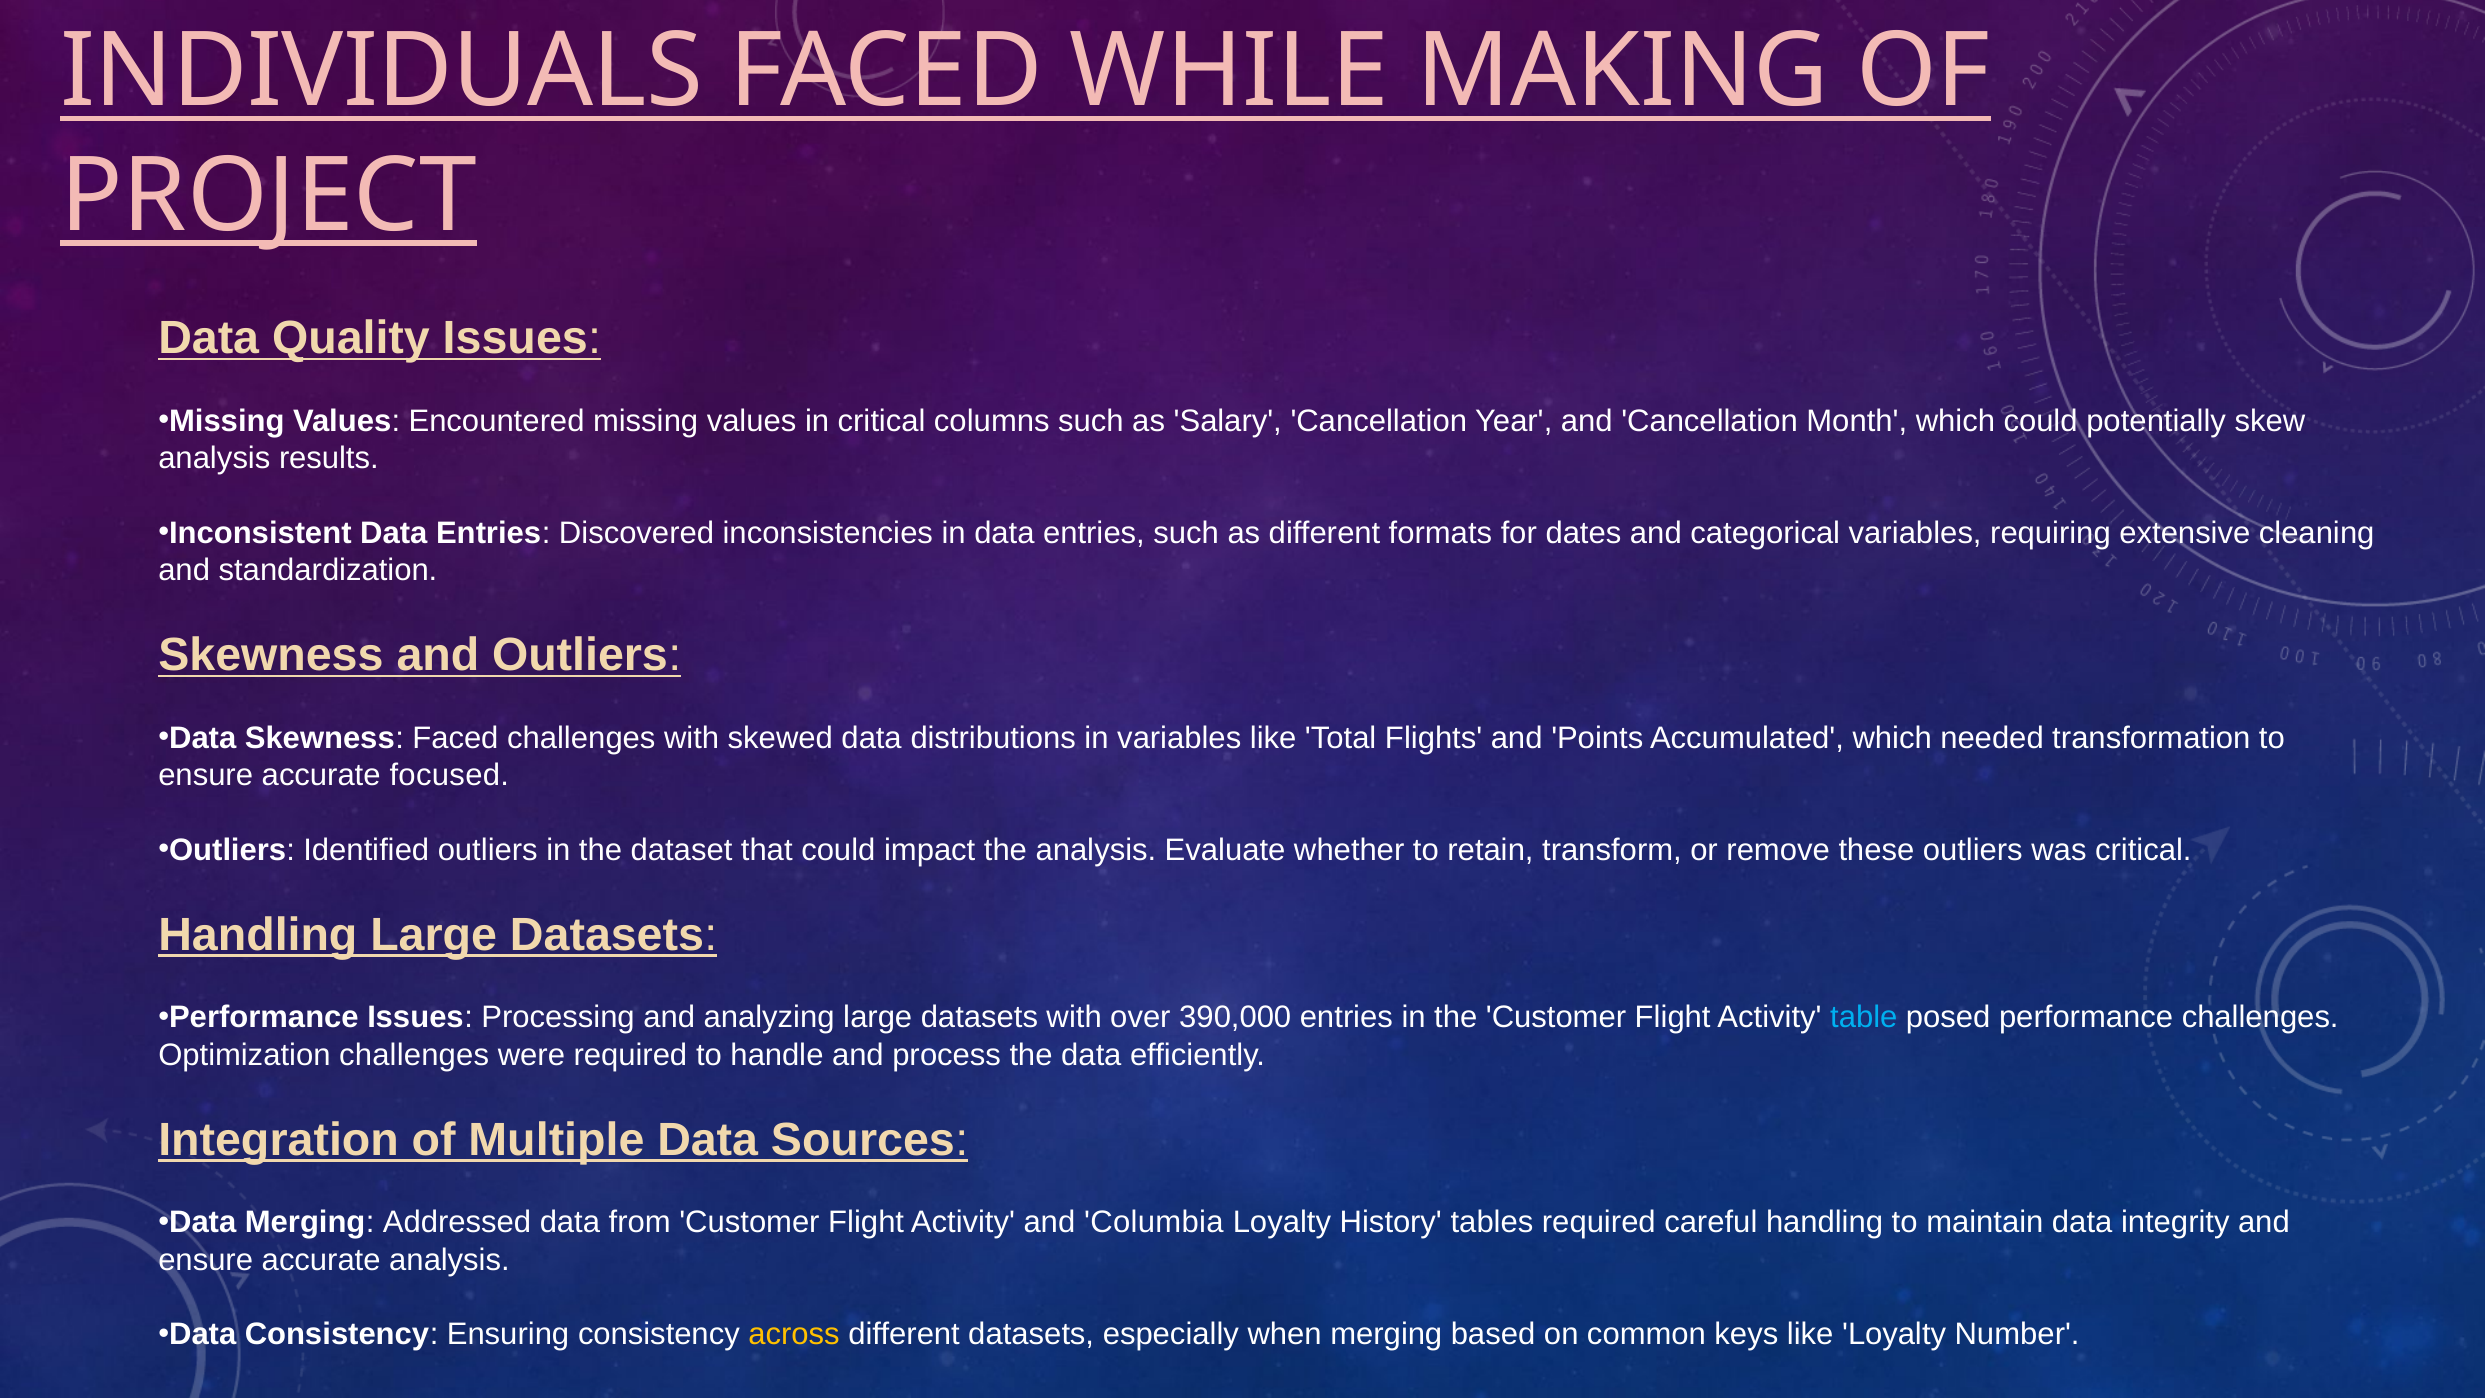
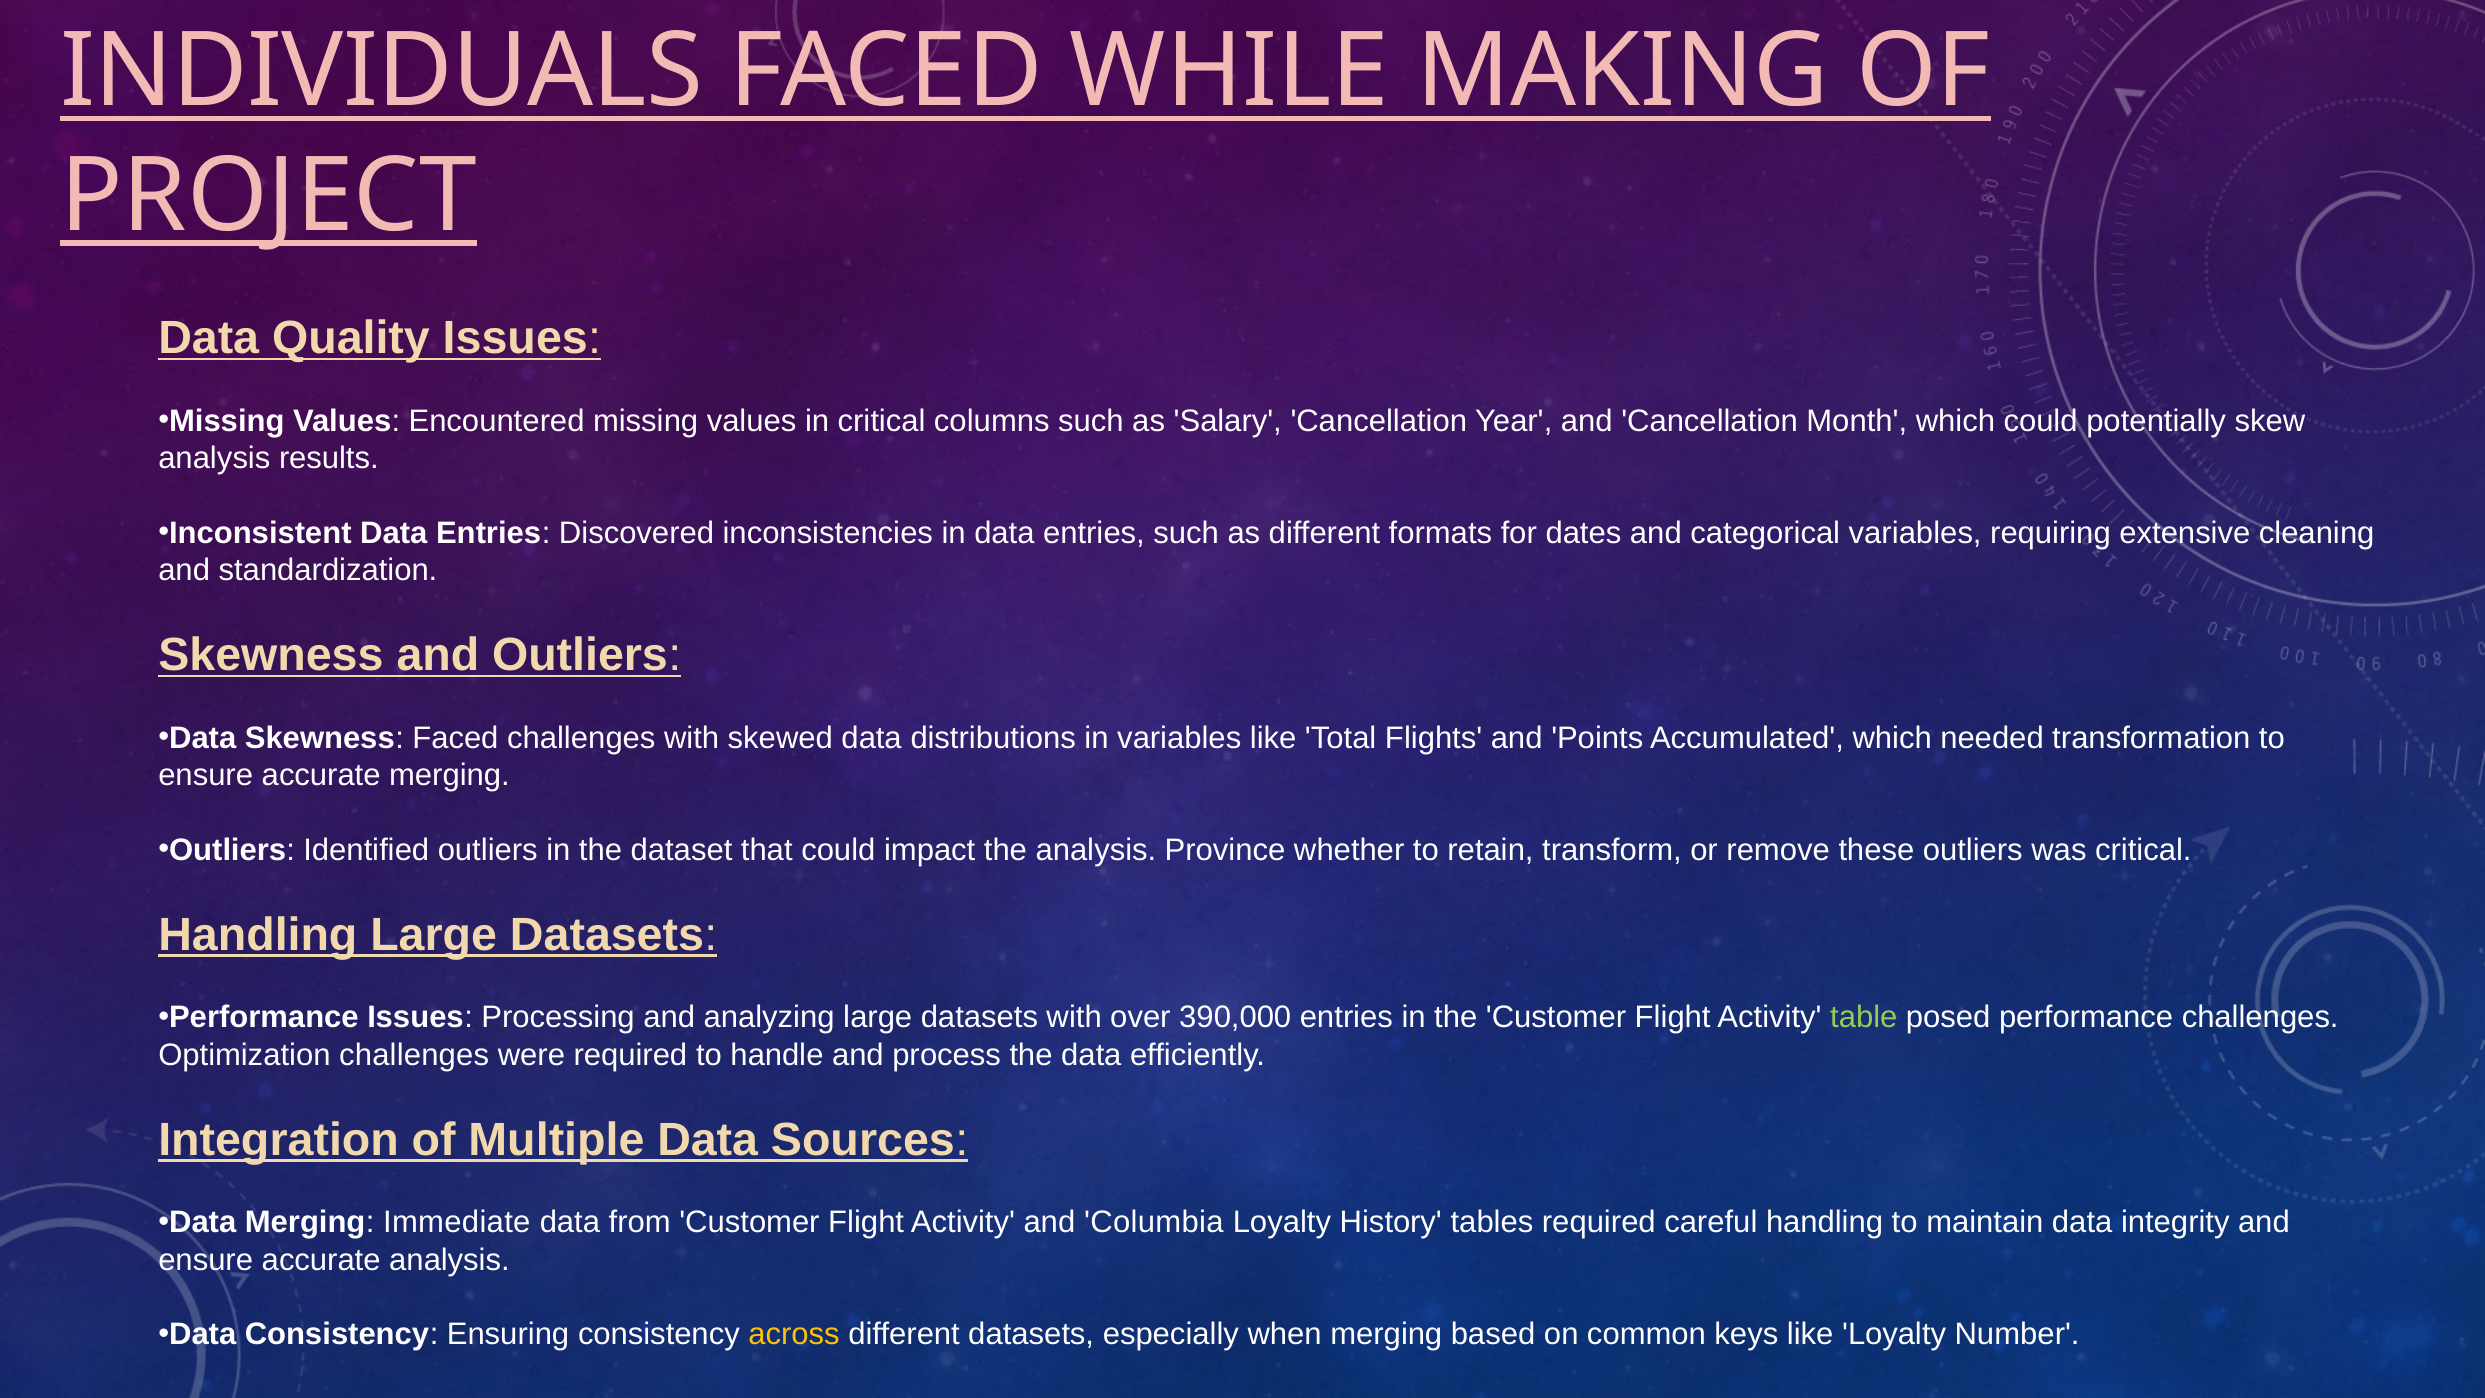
accurate focused: focused -> merging
Evaluate: Evaluate -> Province
table colour: light blue -> light green
Addressed: Addressed -> Immediate
